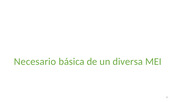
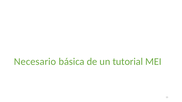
diversa: diversa -> tutorial
